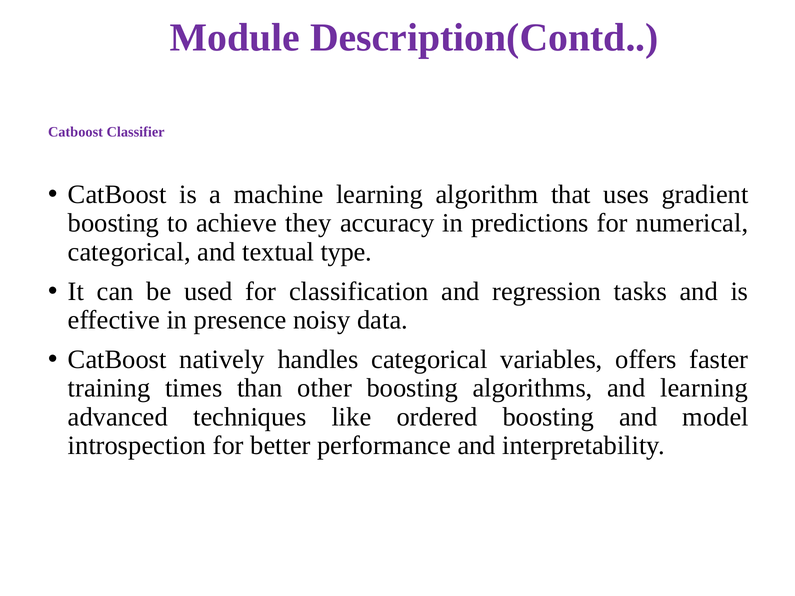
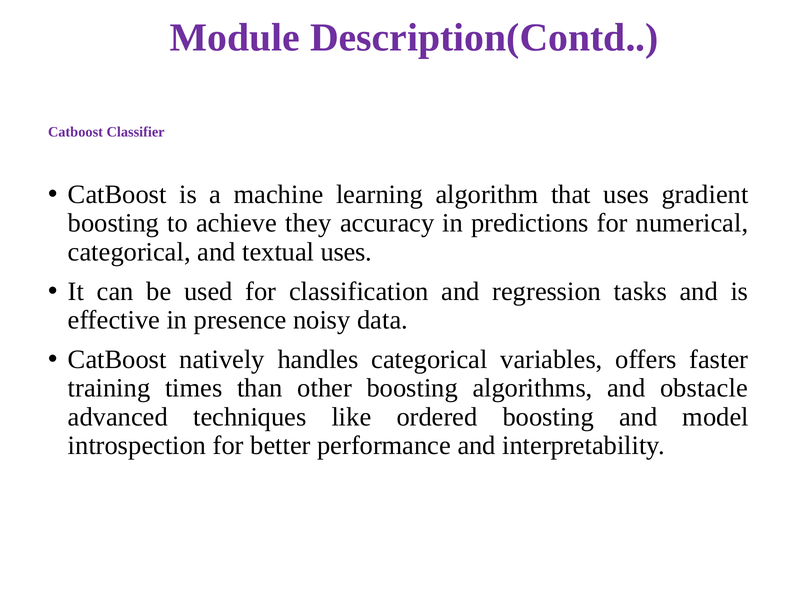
textual type: type -> uses
and learning: learning -> obstacle
